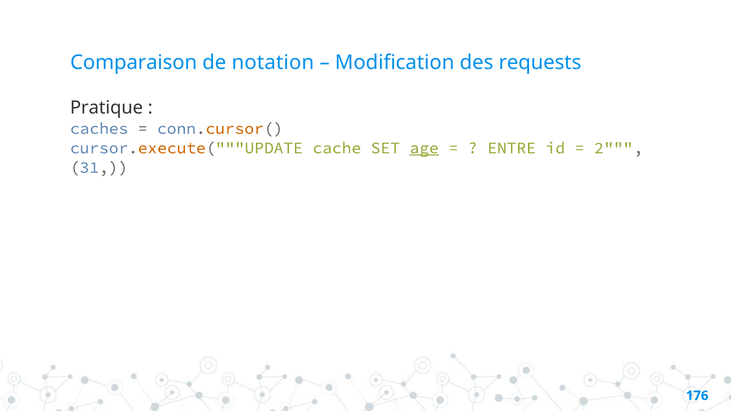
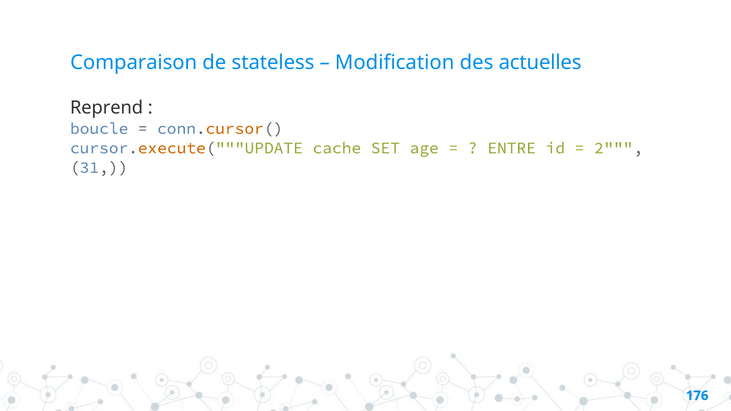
notation: notation -> stateless
requests: requests -> actuelles
Pratique: Pratique -> Reprend
caches: caches -> boucle
age underline: present -> none
